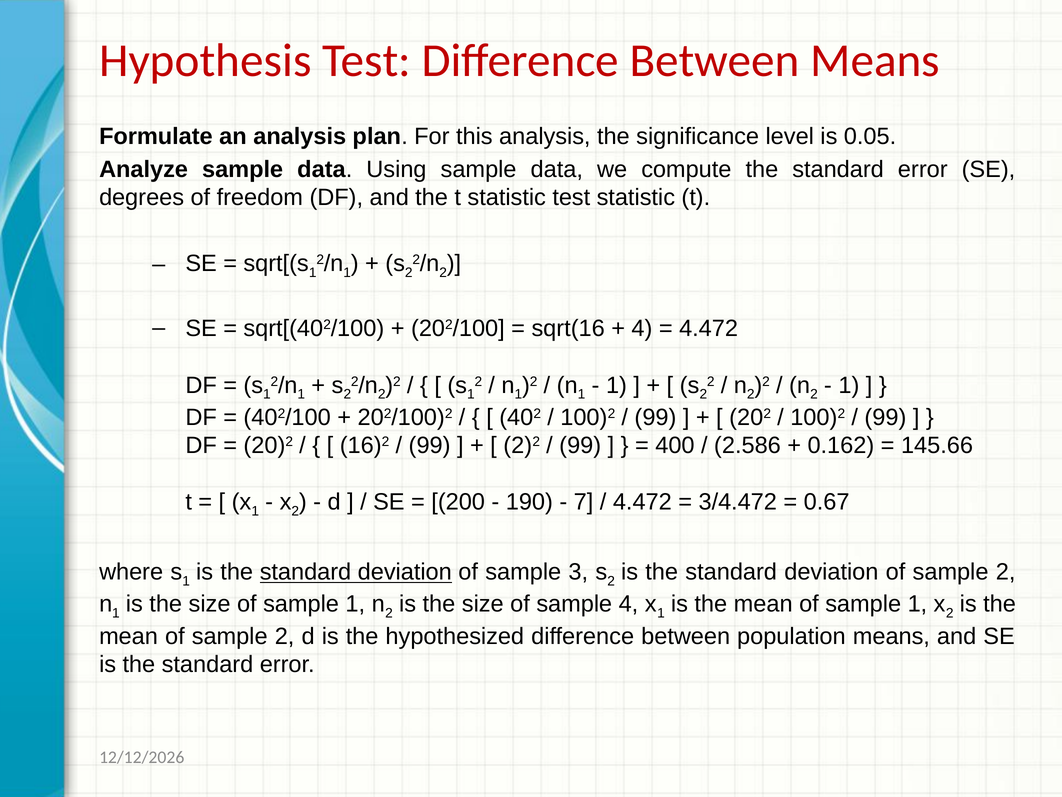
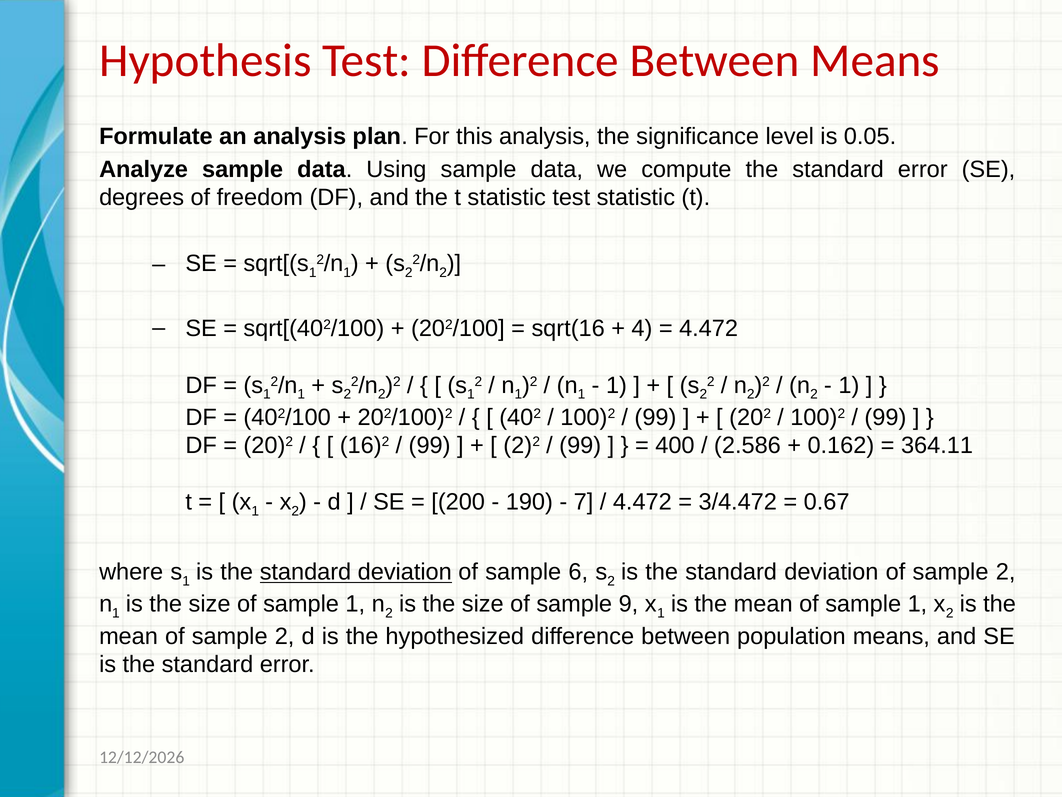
145.66: 145.66 -> 364.11
3: 3 -> 6
sample 4: 4 -> 9
